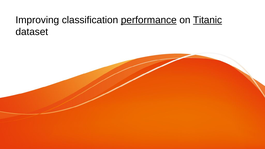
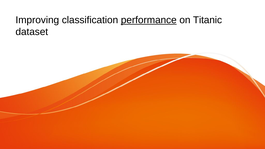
Titanic underline: present -> none
